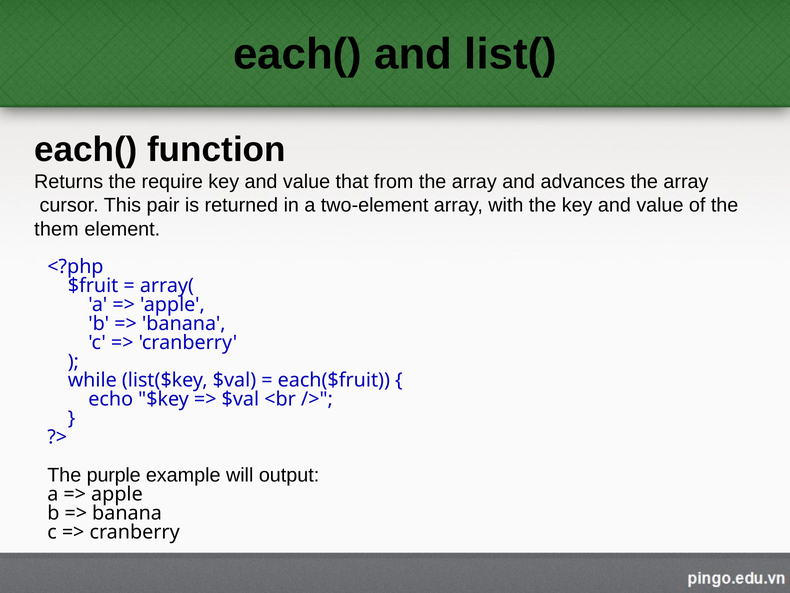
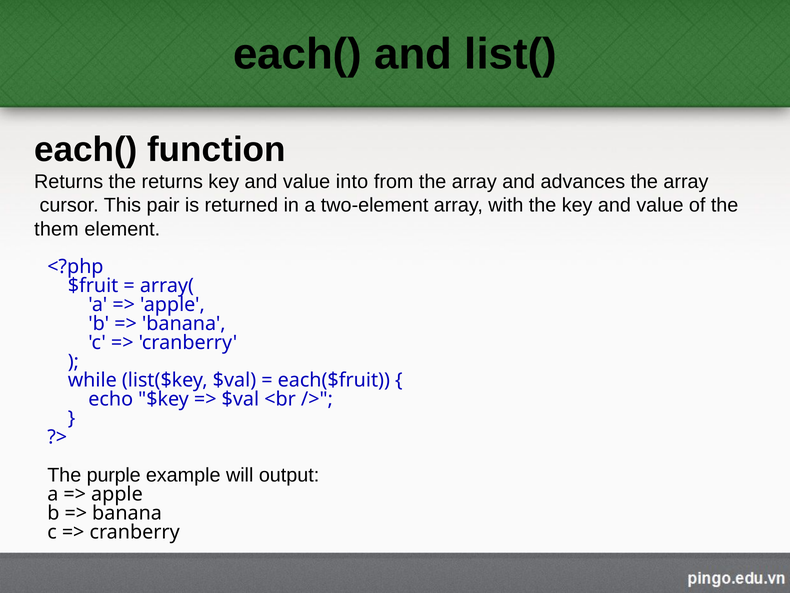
the require: require -> returns
that: that -> into
